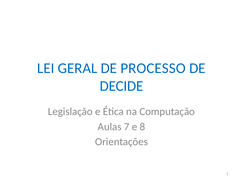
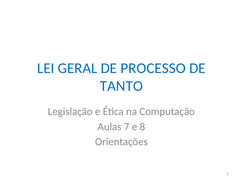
DECIDE: DECIDE -> TANTO
